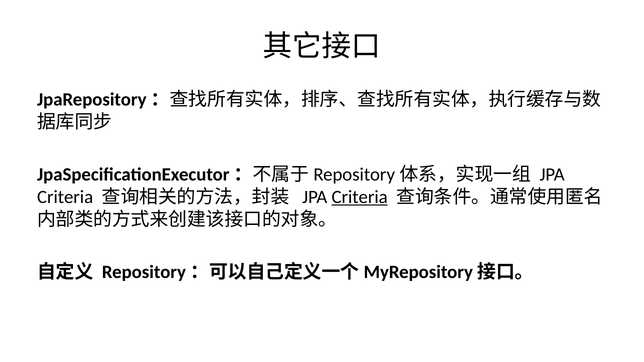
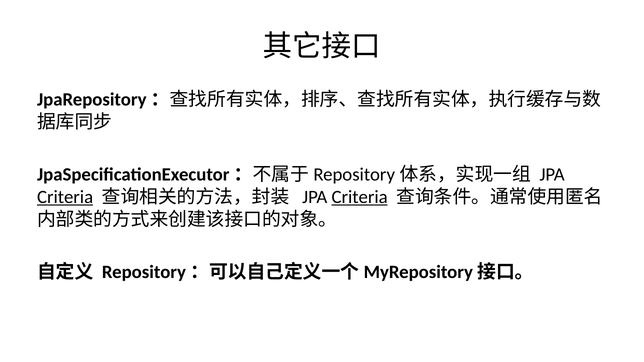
Criteria at (65, 197) underline: none -> present
